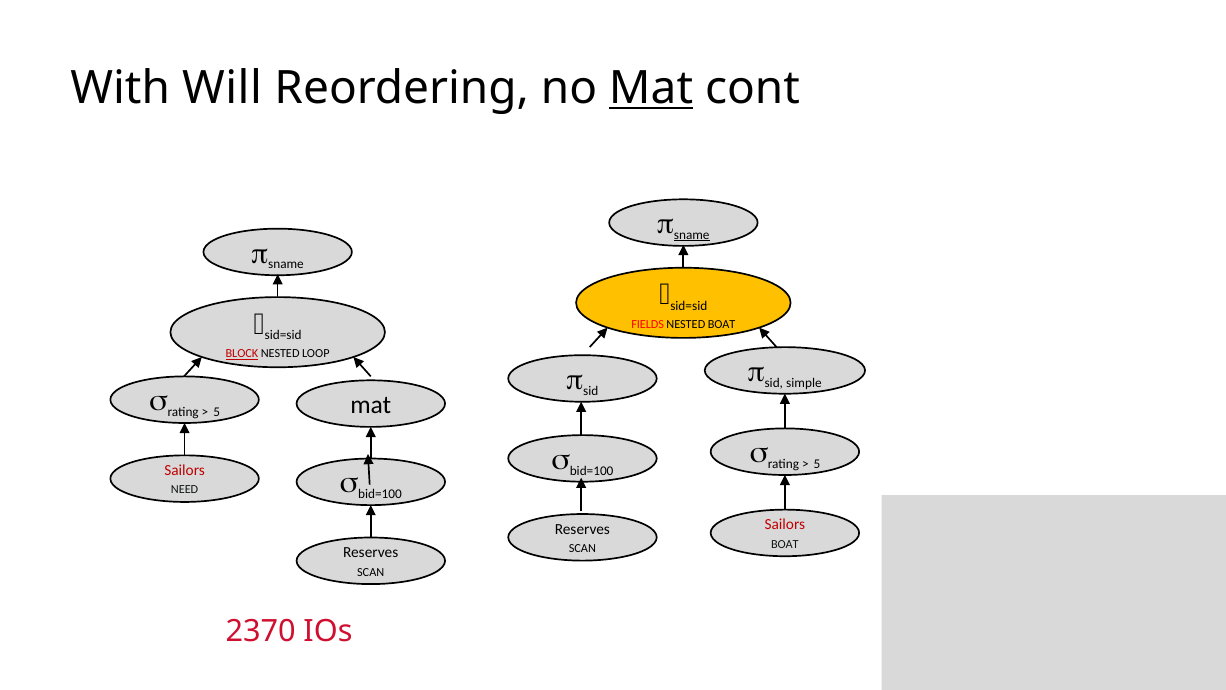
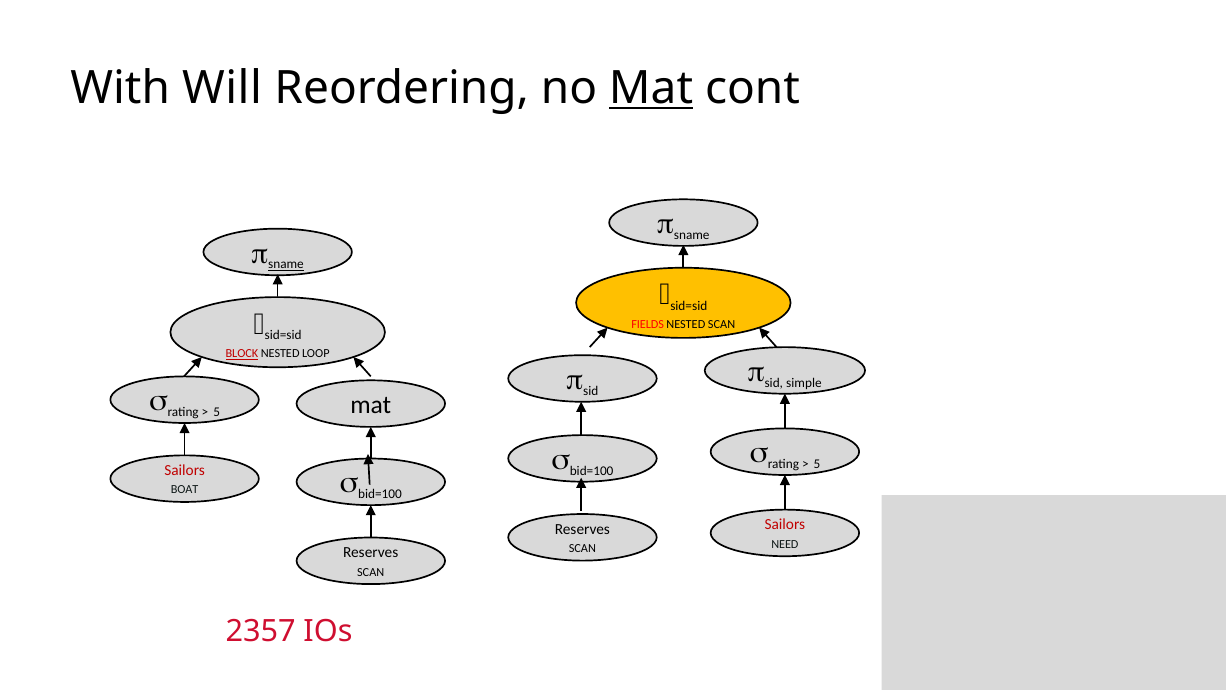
sname at (692, 235) underline: present -> none
sname at (286, 264) underline: none -> present
NESTED BOAT: BOAT -> SCAN
NEED: NEED -> BOAT
BOAT at (785, 544): BOAT -> NEED
2370: 2370 -> 2357
